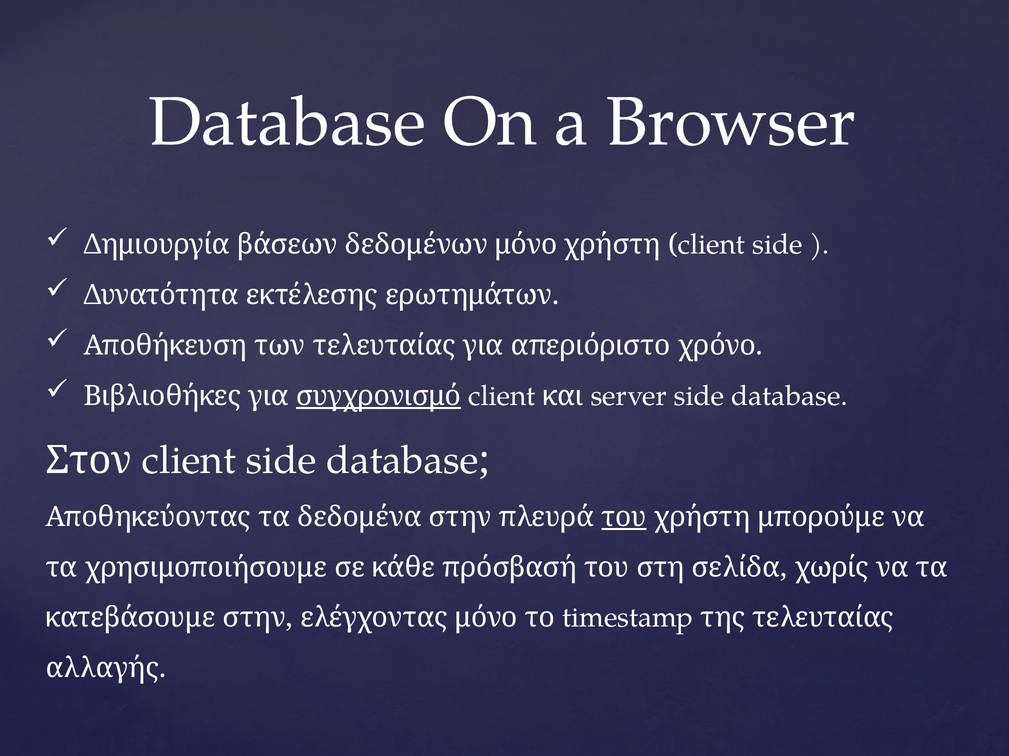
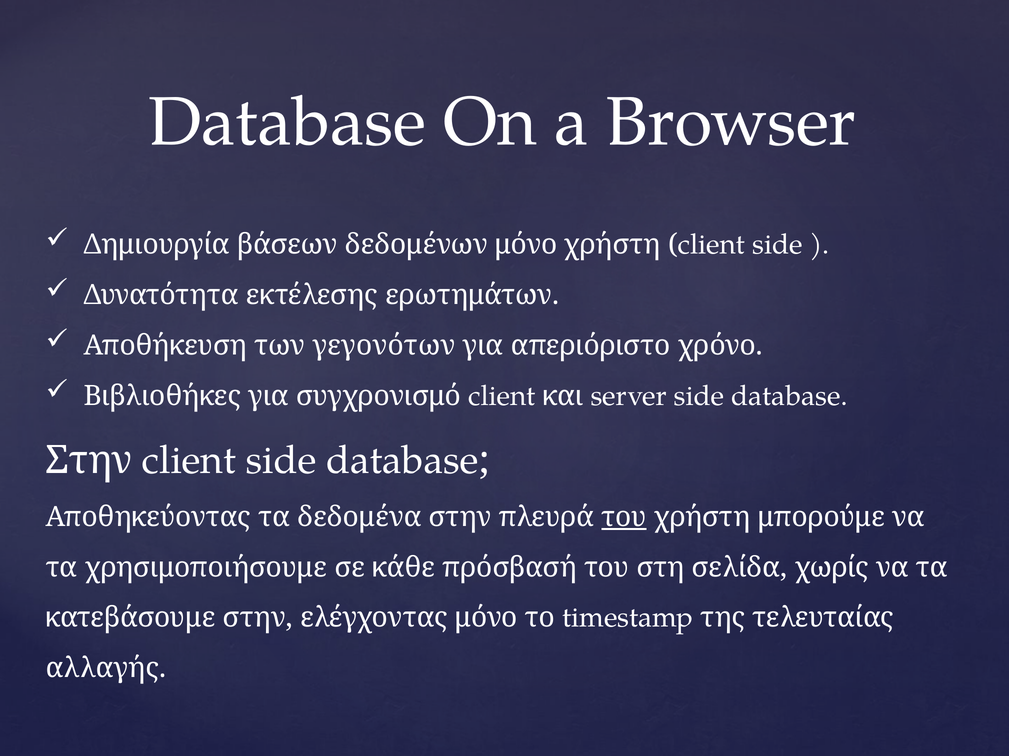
των τελευταίας: τελευταίας -> γεγονότων
συγχρονισμό underline: present -> none
Στον at (89, 461): Στον -> Στην
